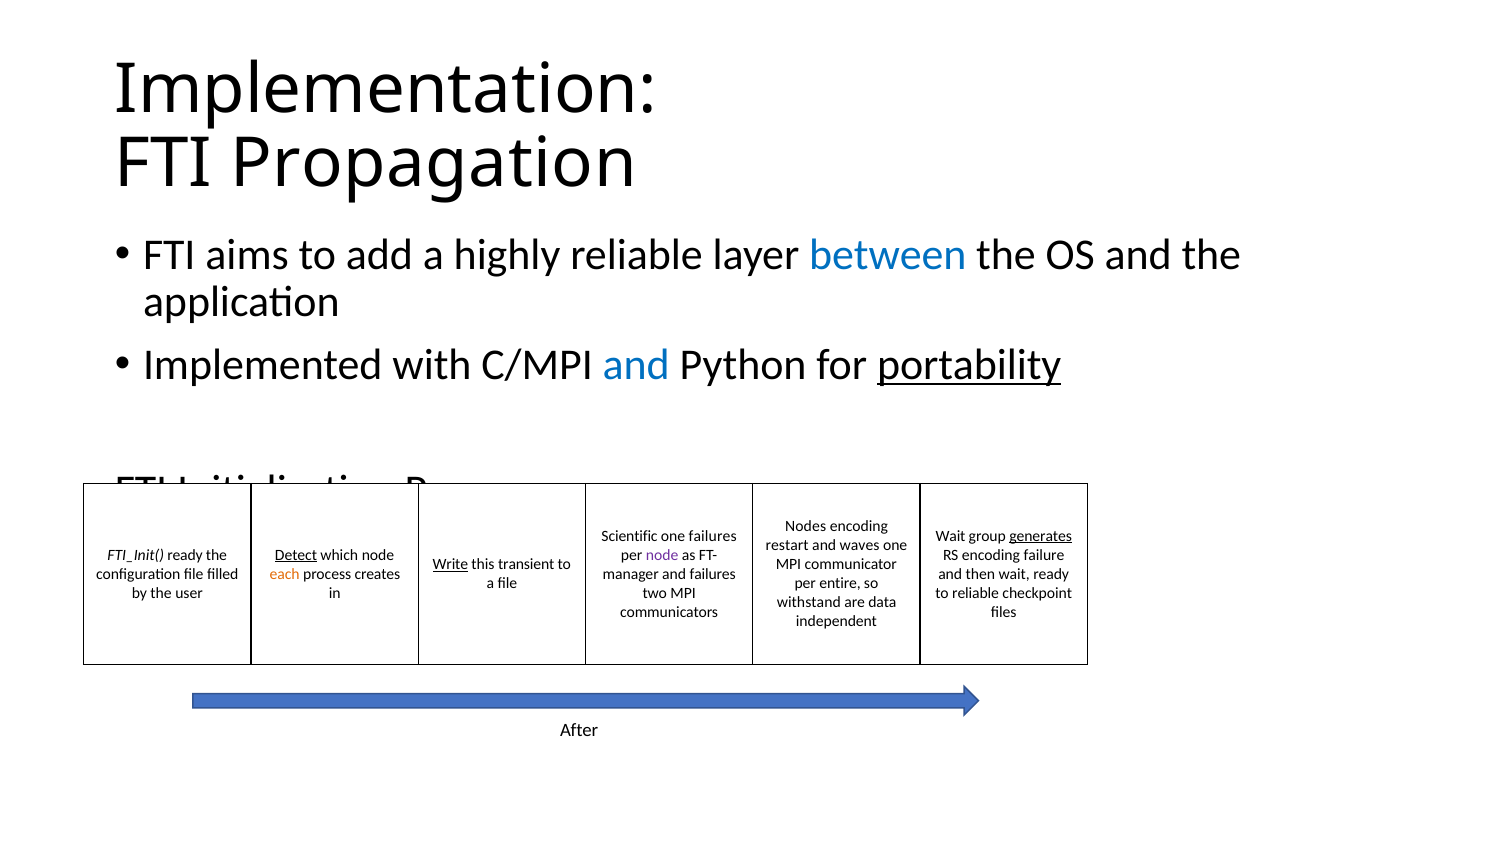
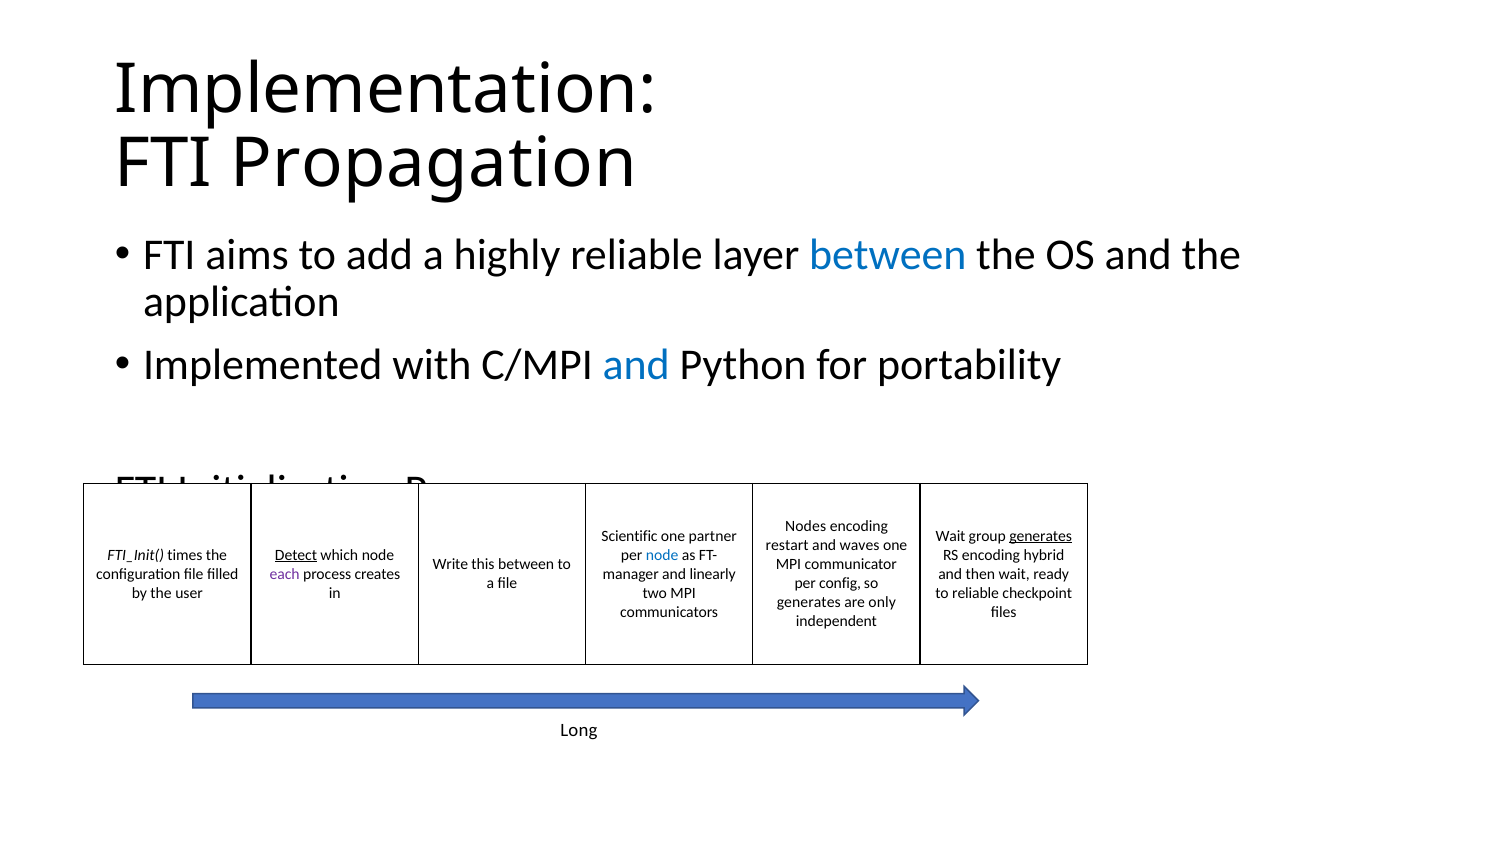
portability underline: present -> none
one failures: failures -> partner
ready at (185, 555): ready -> times
node at (662, 555) colour: purple -> blue
failure: failure -> hybrid
Write underline: present -> none
this transient: transient -> between
each colour: orange -> purple
and failures: failures -> linearly
entire: entire -> config
withstand at (809, 603): withstand -> generates
data: data -> only
After: After -> Long
